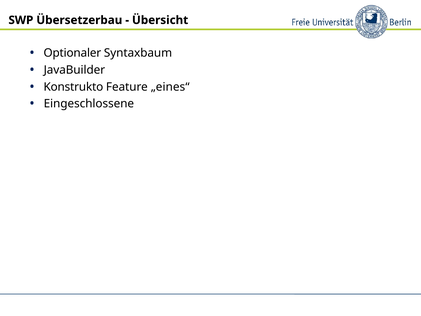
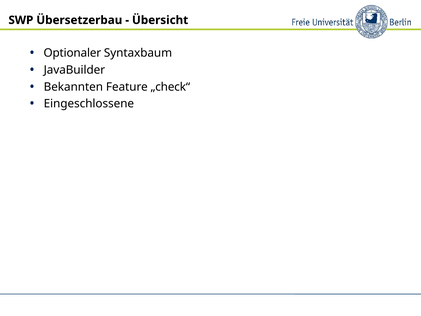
Konstrukto: Konstrukto -> Bekannten
„eines“: „eines“ -> „check“
